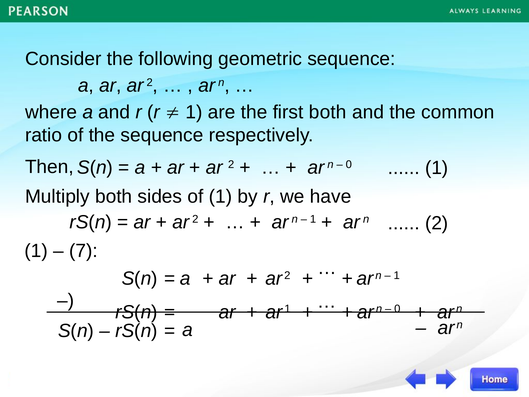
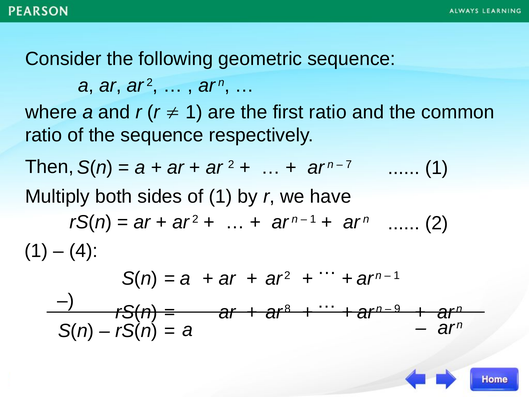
first both: both -> ratio
0 at (349, 164): 0 -> 7
7: 7 -> 4
ar 1: 1 -> 8
0 at (397, 309): 0 -> 9
